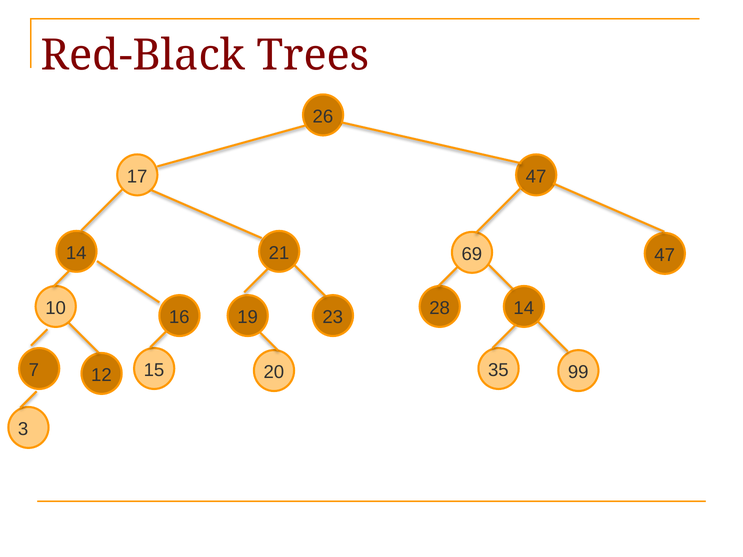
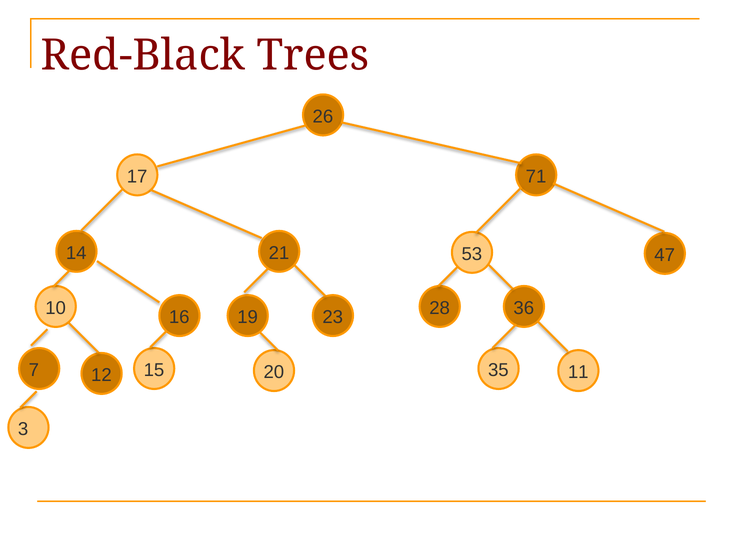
17 47: 47 -> 71
69: 69 -> 53
28 14: 14 -> 36
99: 99 -> 11
